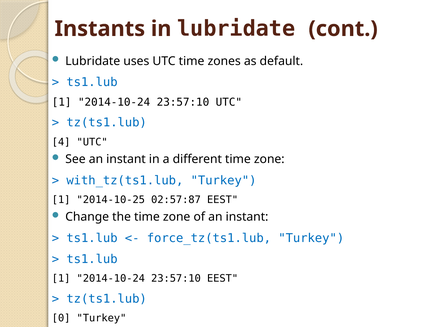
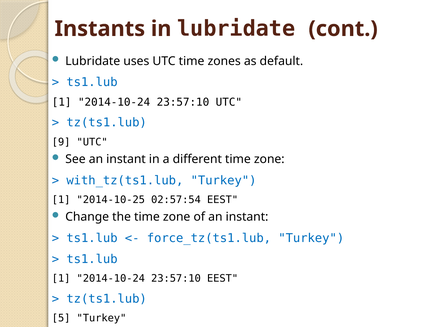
4: 4 -> 9
02:57:87: 02:57:87 -> 02:57:54
0: 0 -> 5
